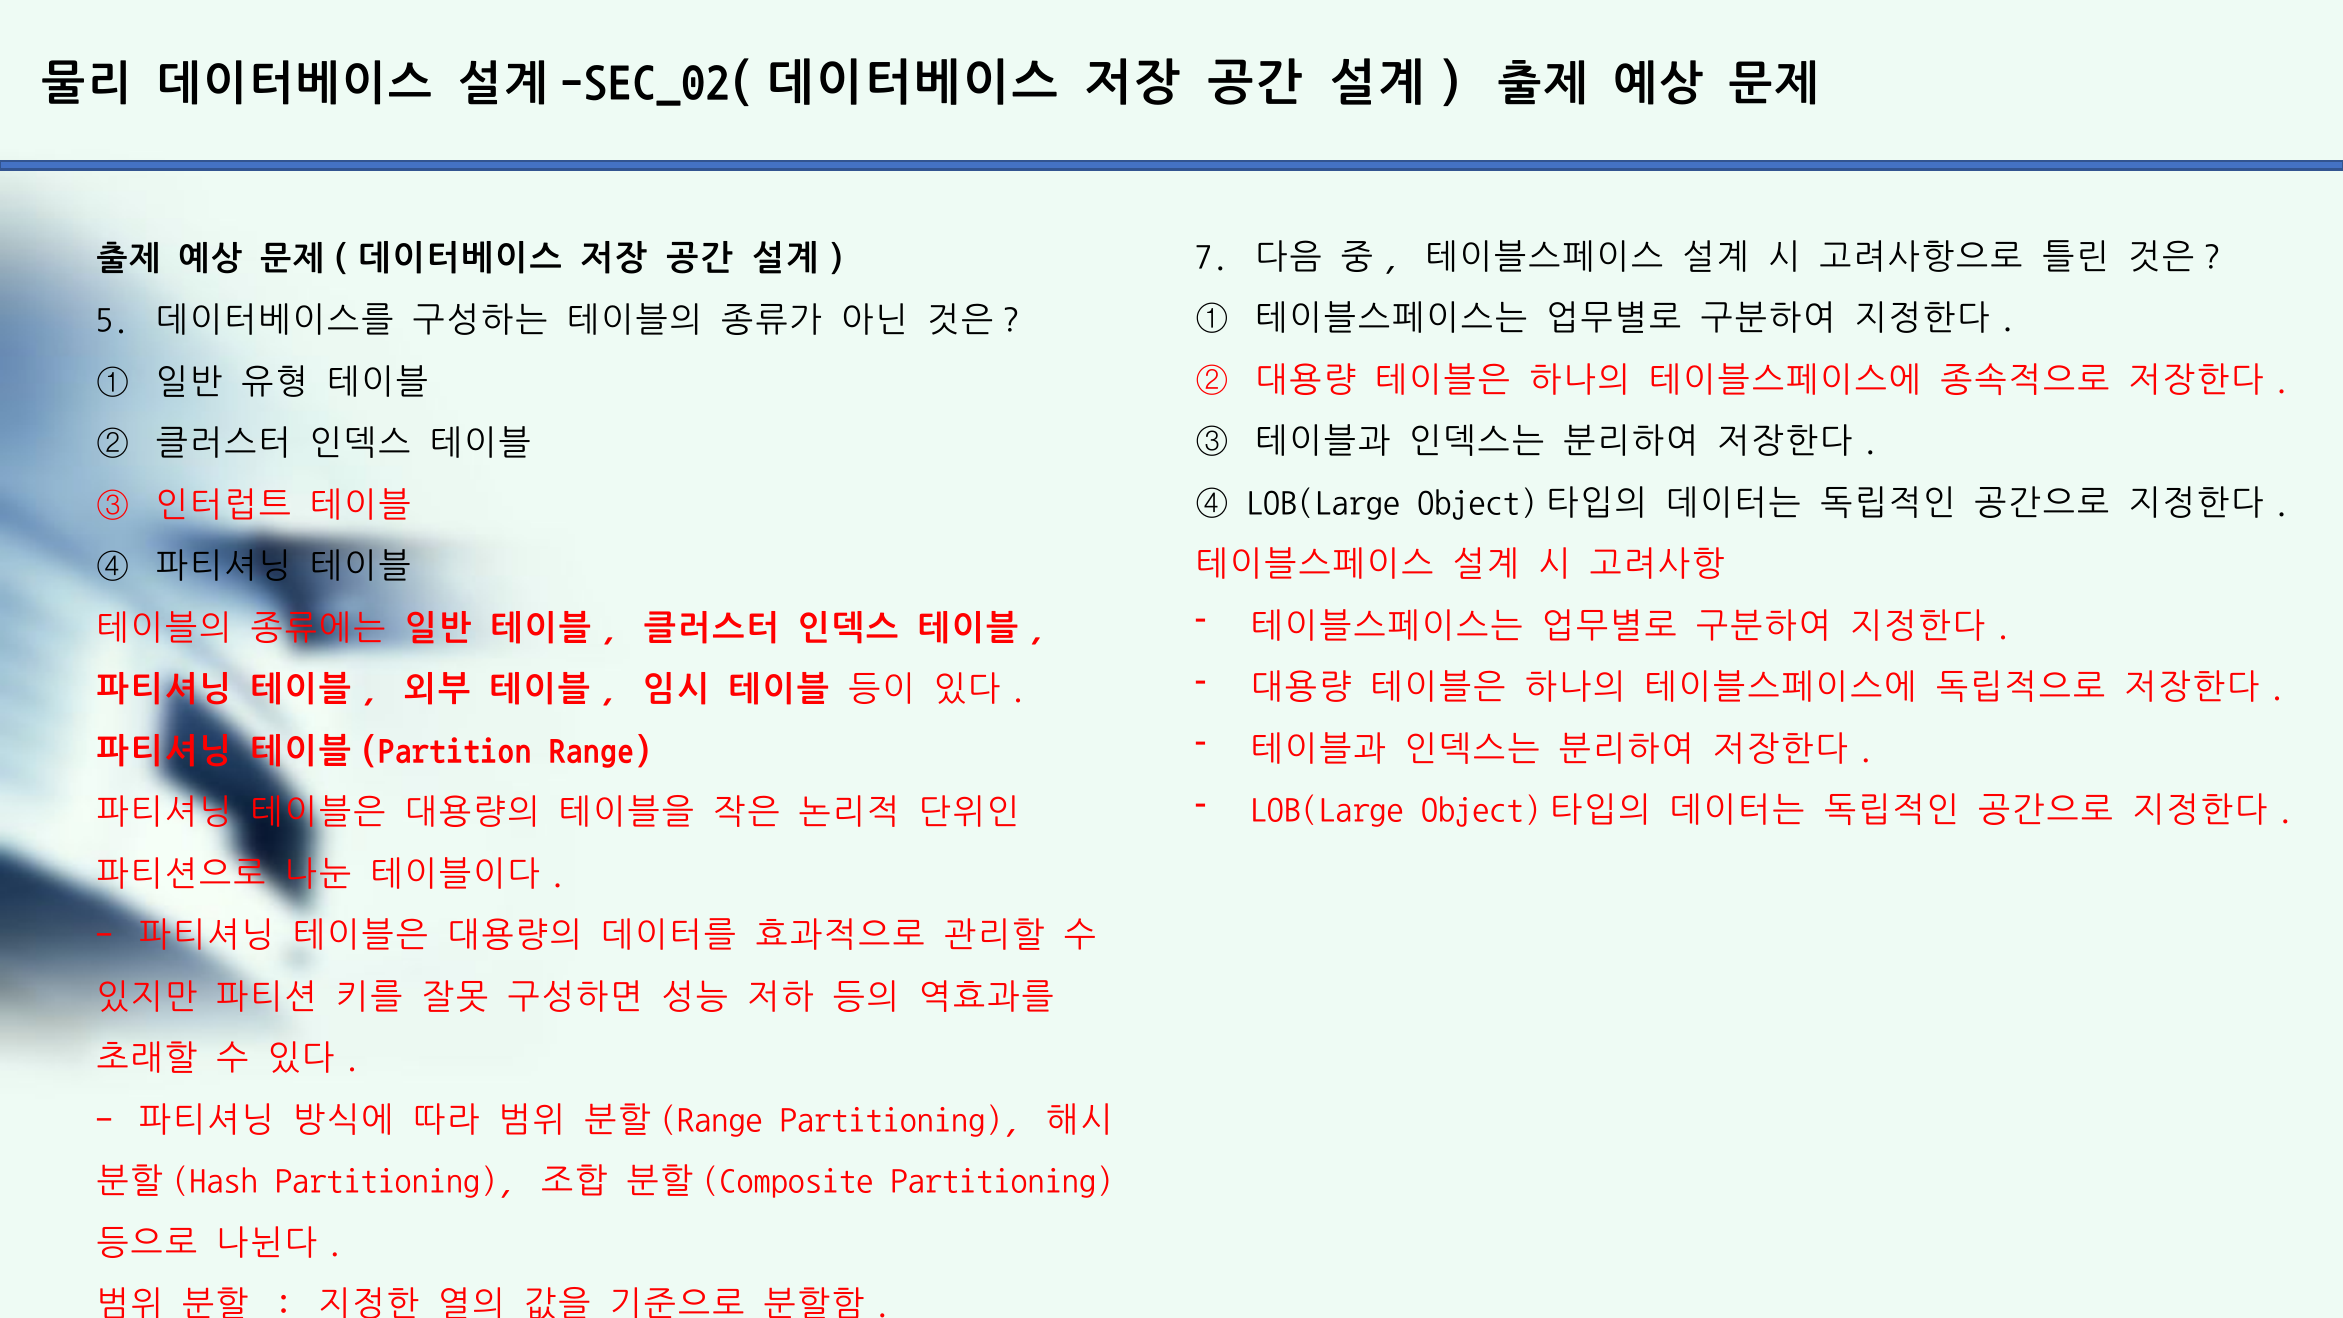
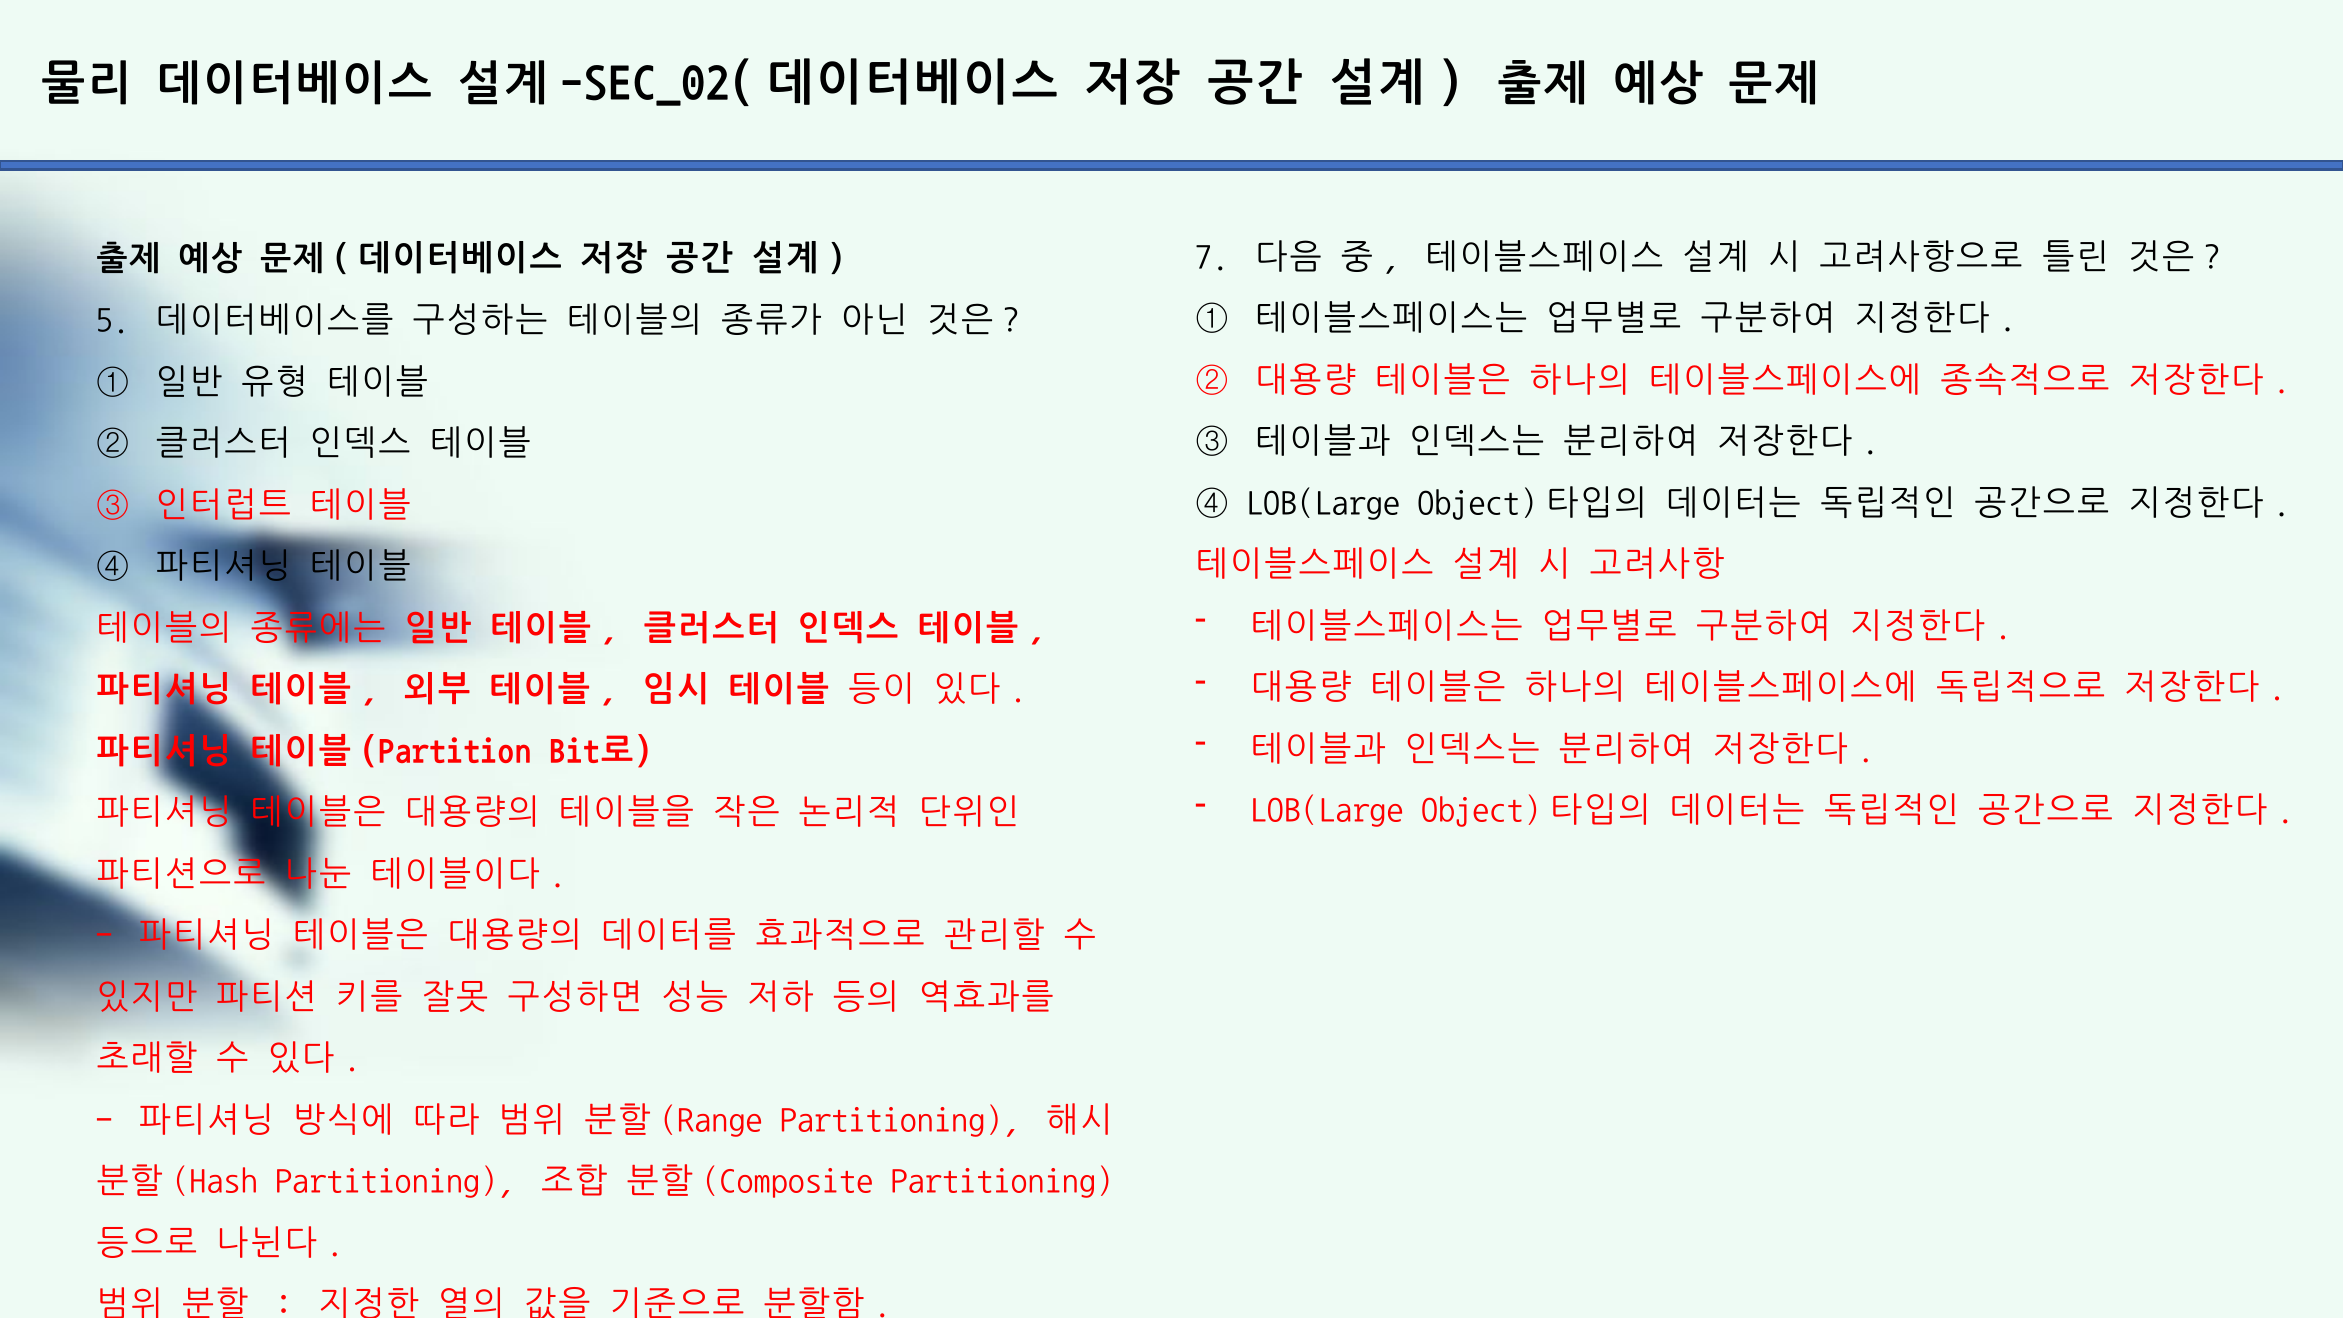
Range: Range -> Bit로
